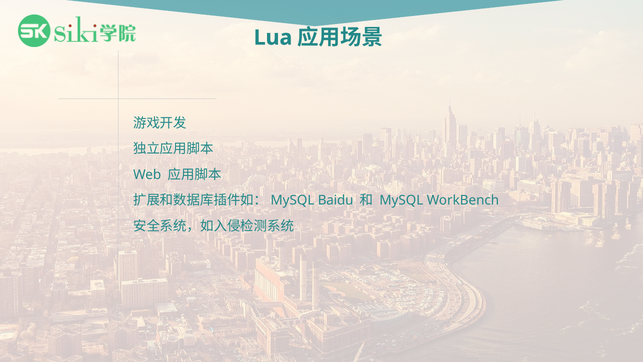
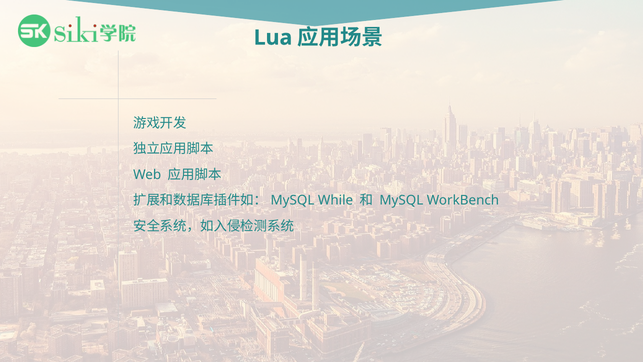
Baidu: Baidu -> While
